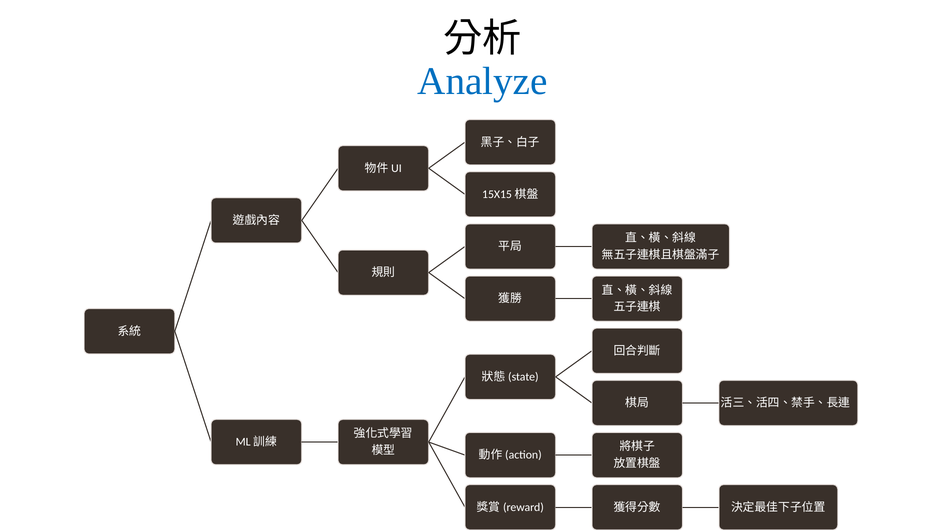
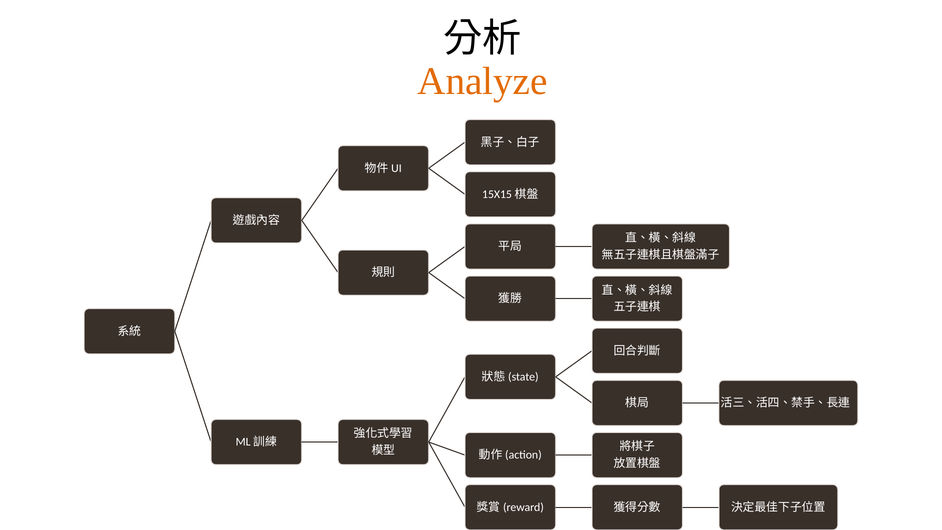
Analyze colour: blue -> orange
